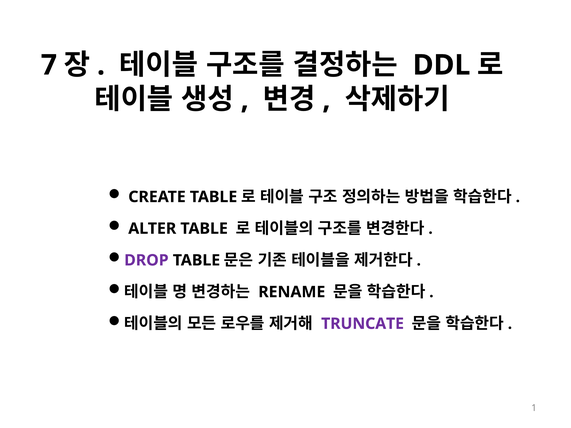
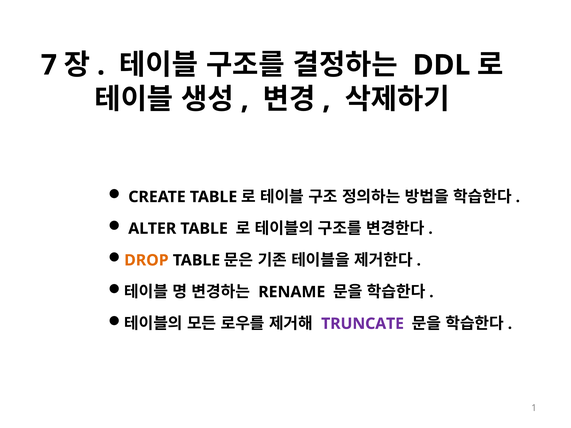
DROP colour: purple -> orange
